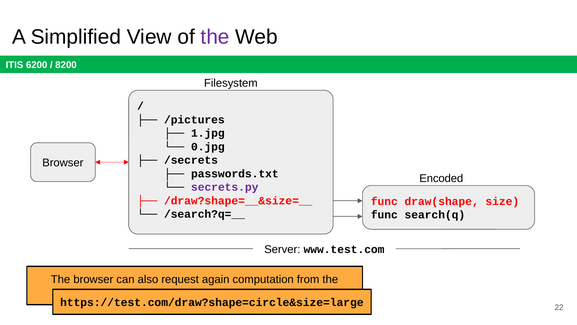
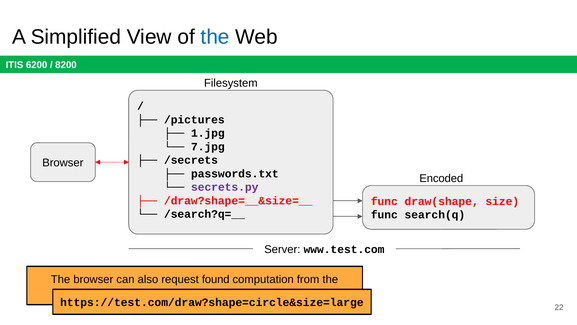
the at (215, 37) colour: purple -> blue
0.jpg: 0.jpg -> 7.jpg
again: again -> found
